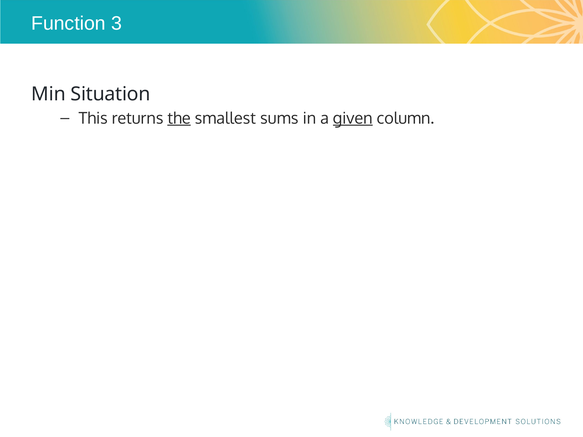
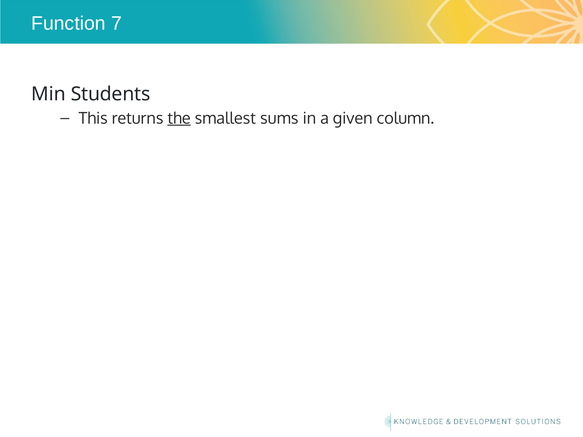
3: 3 -> 7
Situation: Situation -> Students
given underline: present -> none
